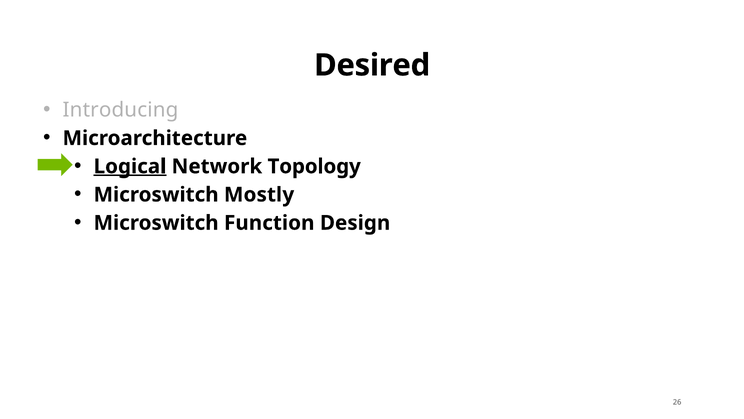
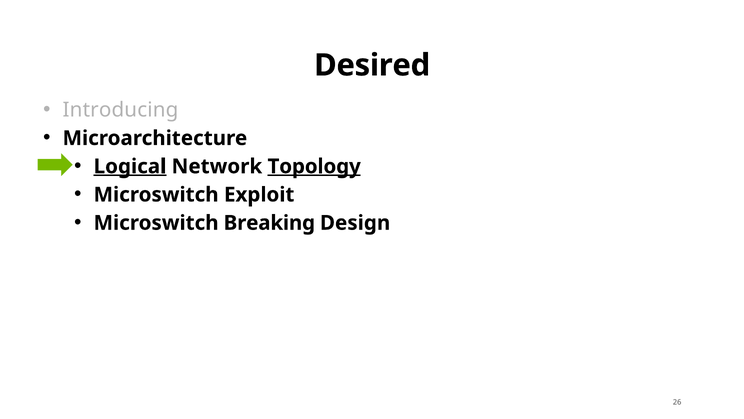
Topology underline: none -> present
Mostly: Mostly -> Exploit
Function: Function -> Breaking
